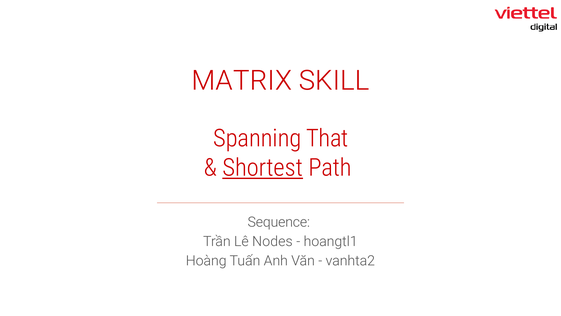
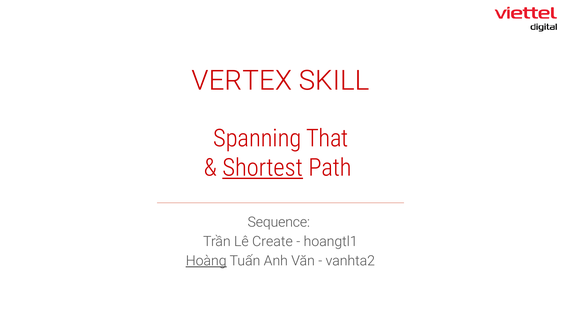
MATRIX: MATRIX -> VERTEX
Nodes: Nodes -> Create
Hoàng underline: none -> present
